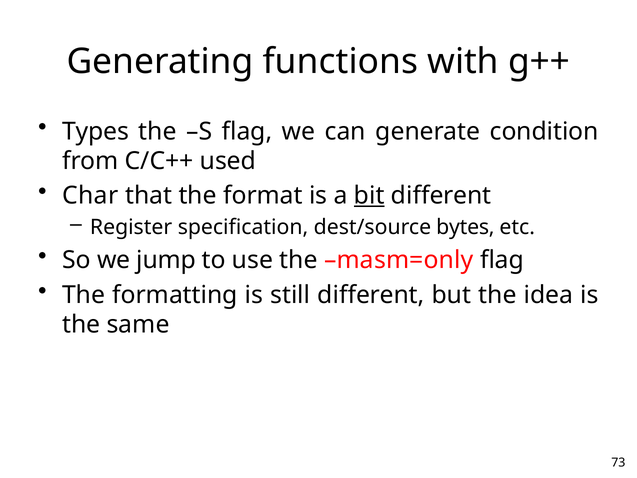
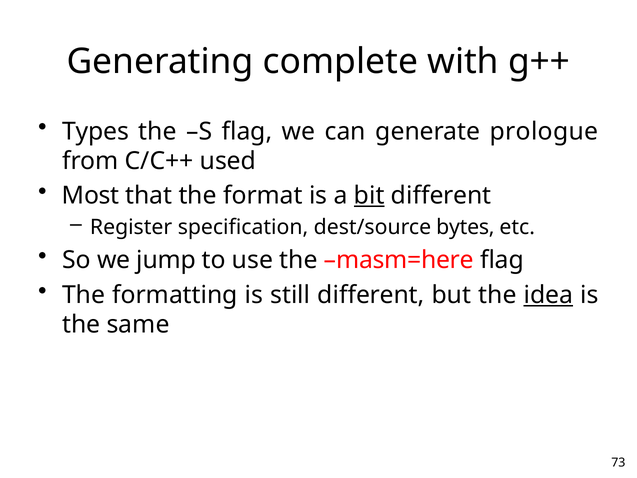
functions: functions -> complete
condition: condition -> prologue
Char: Char -> Most
masm=only: masm=only -> masm=here
idea underline: none -> present
